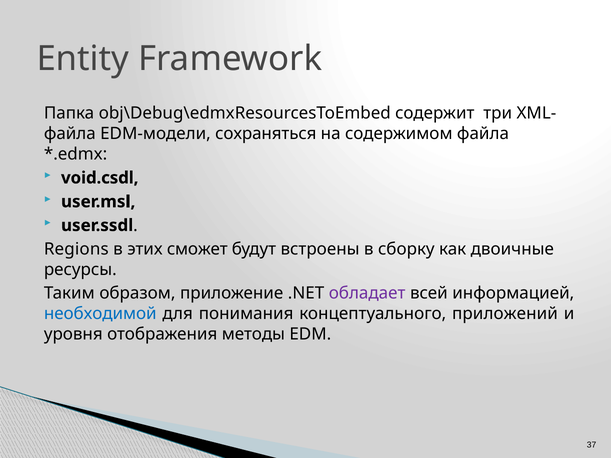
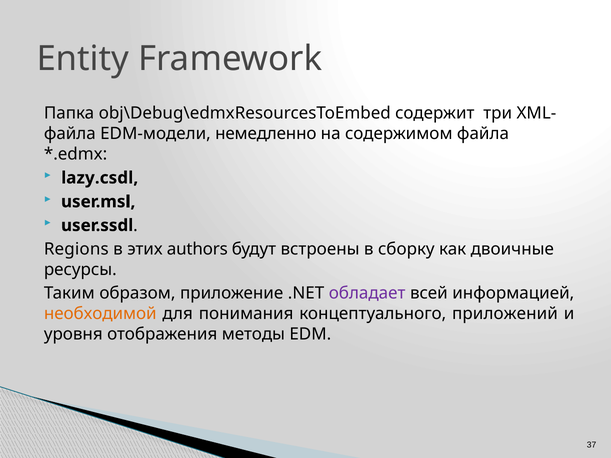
сохраняться: сохраняться -> немедленно
void.csdl: void.csdl -> lazy.csdl
сможет: сможет -> authors
необходимой colour: blue -> orange
